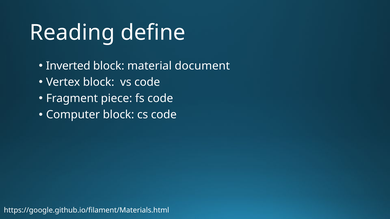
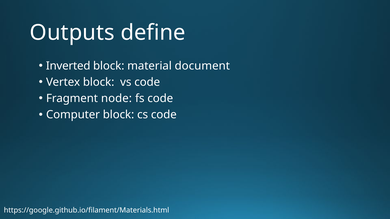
Reading: Reading -> Outputs
piece: piece -> node
